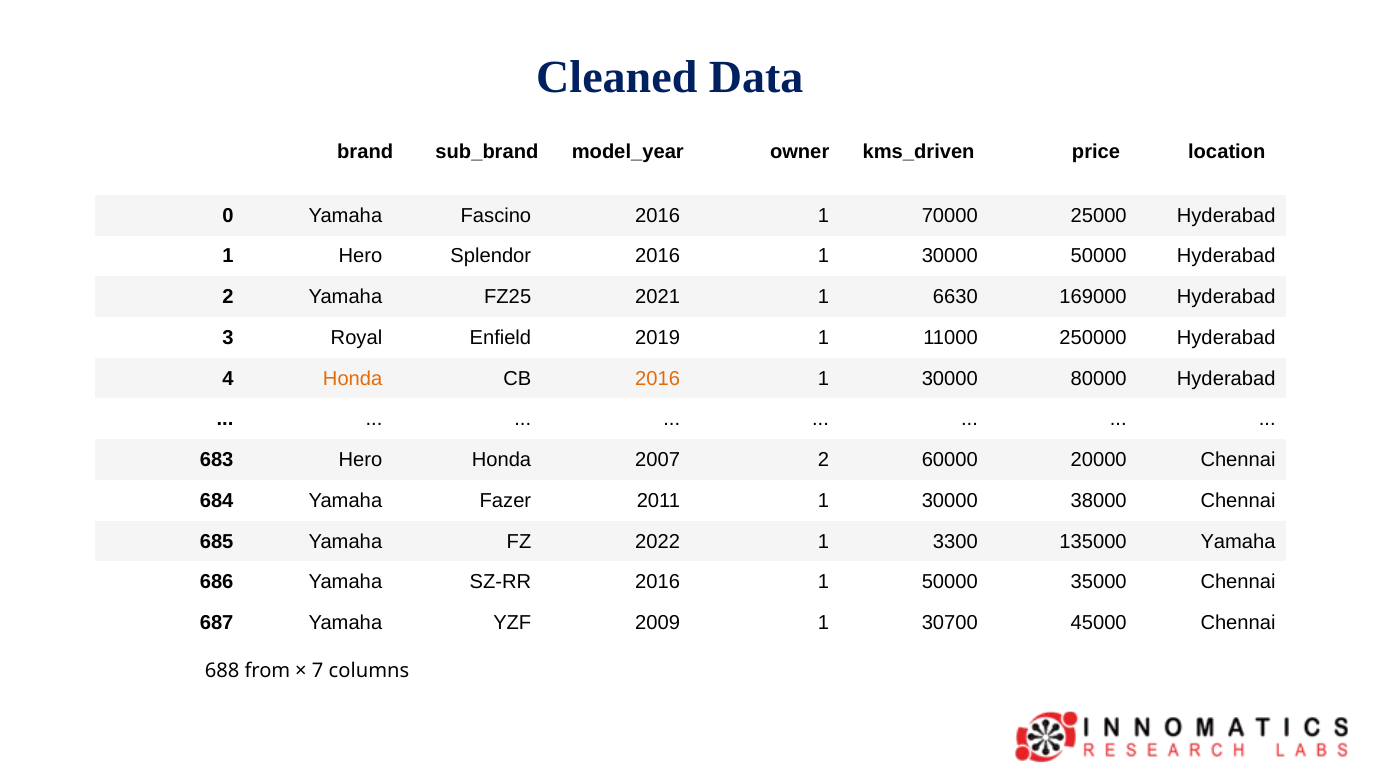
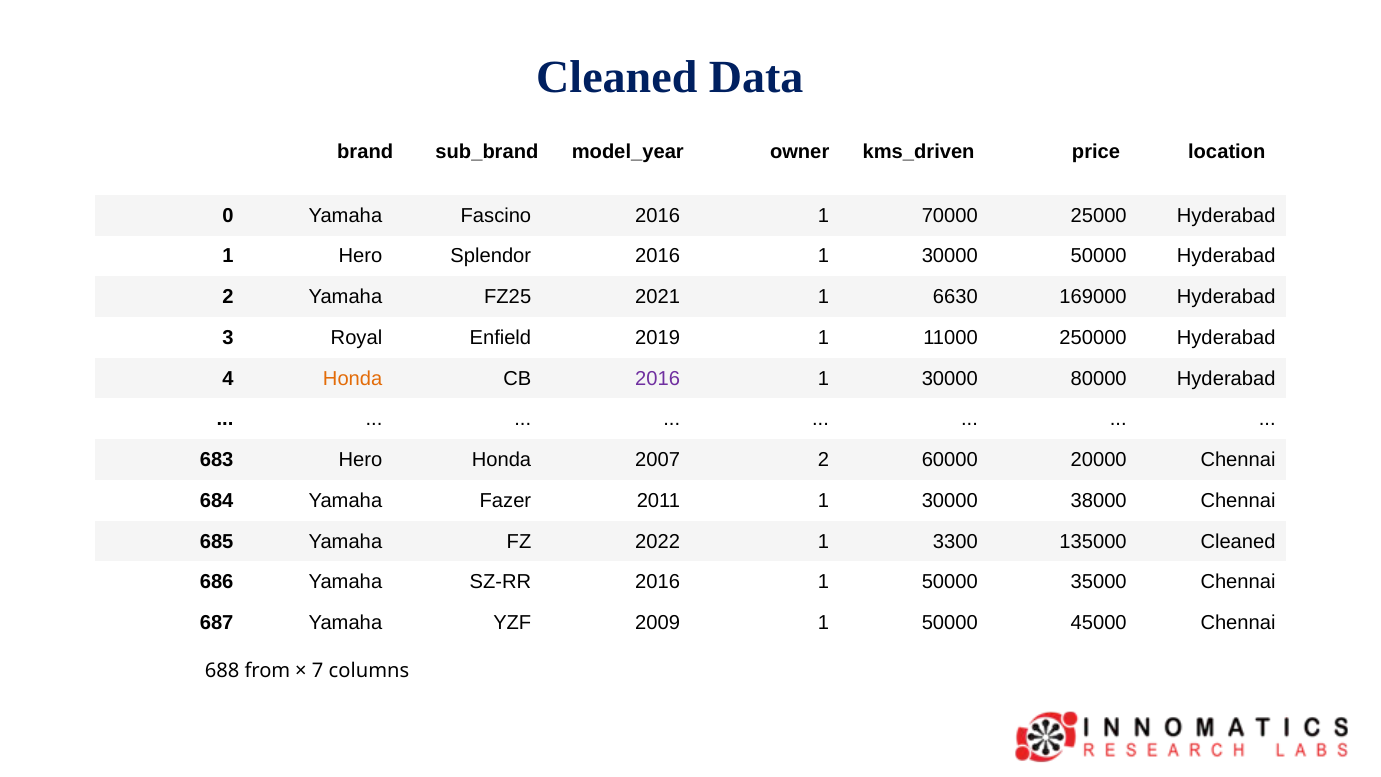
2016 at (658, 378) colour: orange -> purple
135000 Yamaha: Yamaha -> Cleaned
2009 1 30700: 30700 -> 50000
